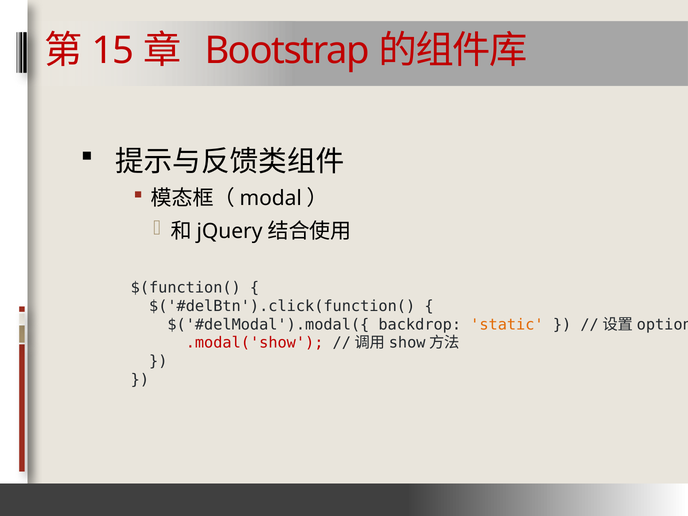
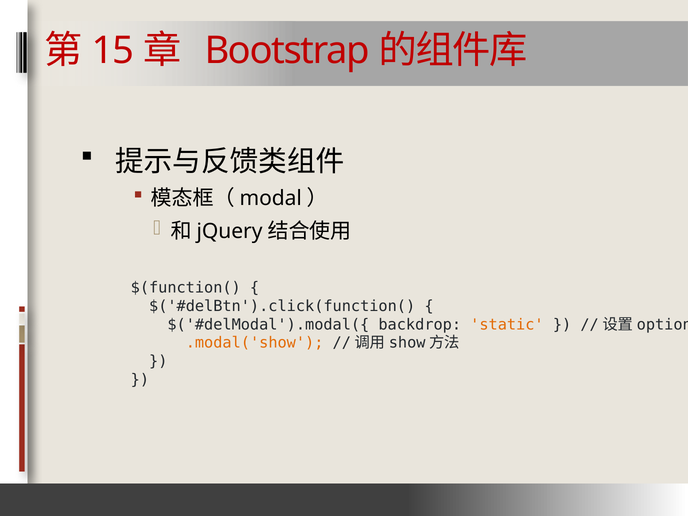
.modal('show colour: red -> orange
